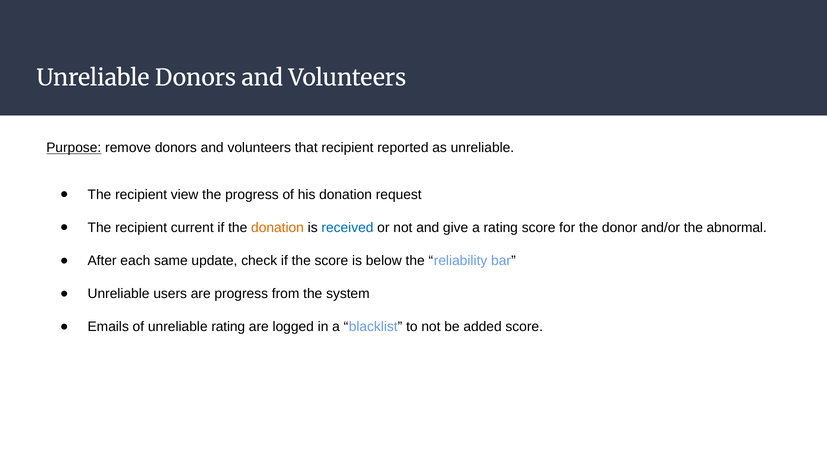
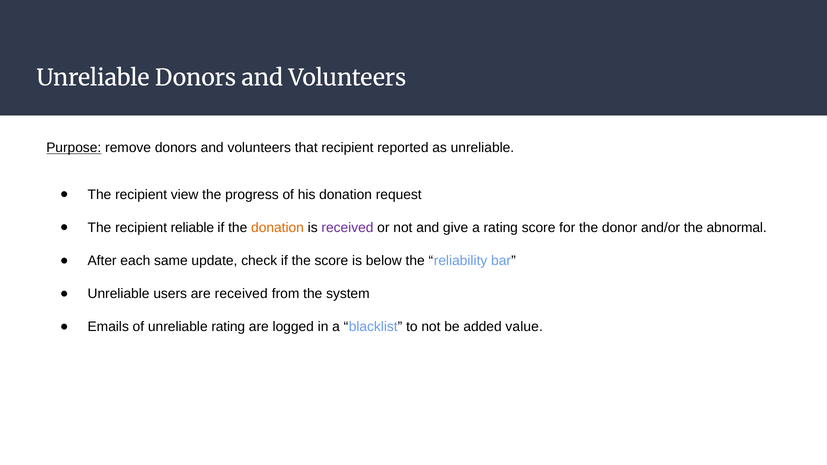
current: current -> reliable
received at (347, 228) colour: blue -> purple
are progress: progress -> received
added score: score -> value
